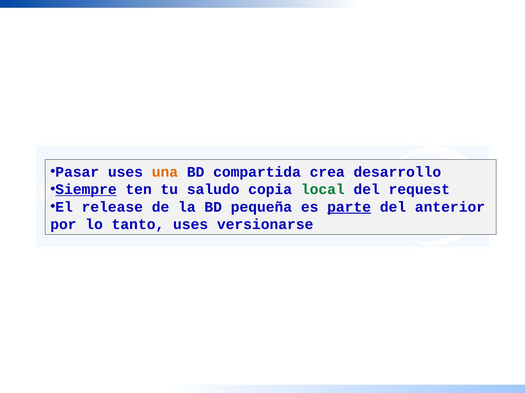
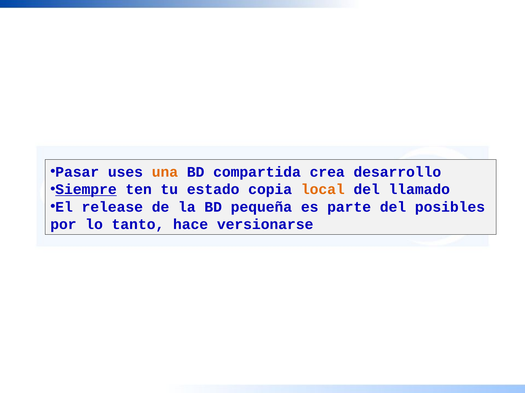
saludo: saludo -> estado
local colour: green -> orange
request: request -> llamado
parte underline: present -> none
anterior: anterior -> posibles
tanto uses: uses -> hace
